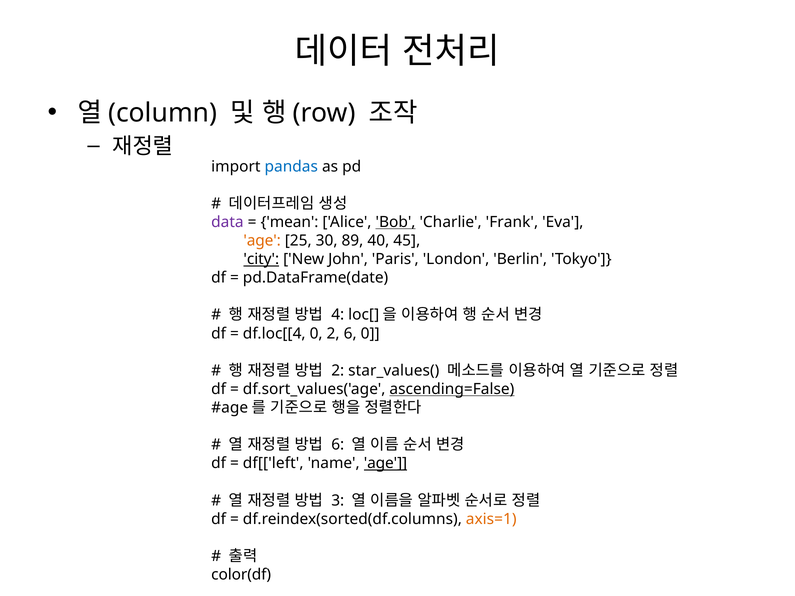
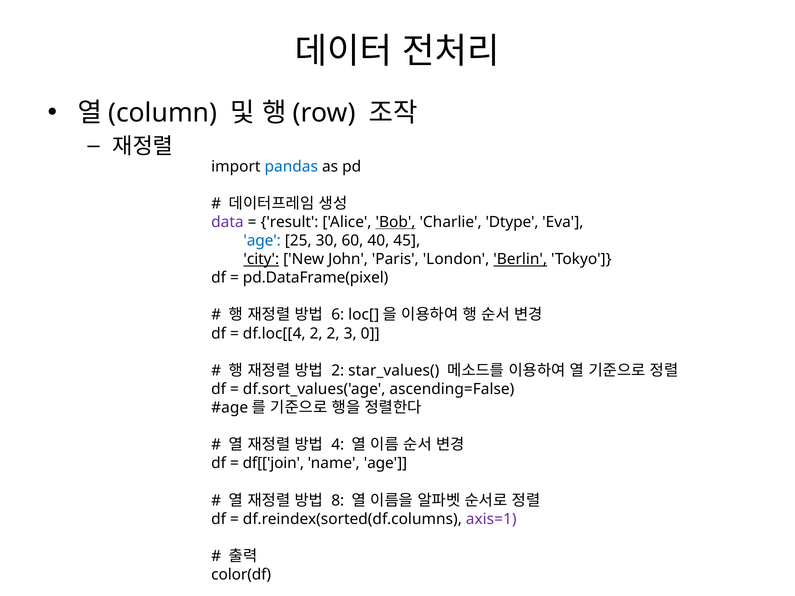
mean: mean -> result
Frank: Frank -> Dtype
age at (262, 241) colour: orange -> blue
89: 89 -> 60
Berlin underline: none -> present
pd.DataFrame(date: pd.DataFrame(date -> pd.DataFrame(pixel
4: 4 -> 6
df.loc[[4 0: 0 -> 2
2 6: 6 -> 3
ascending=False underline: present -> none
6 at (338, 445): 6 -> 4
df[['left: df[['left -> df[['join
age at (385, 464) underline: present -> none
3: 3 -> 8
axis=1 colour: orange -> purple
